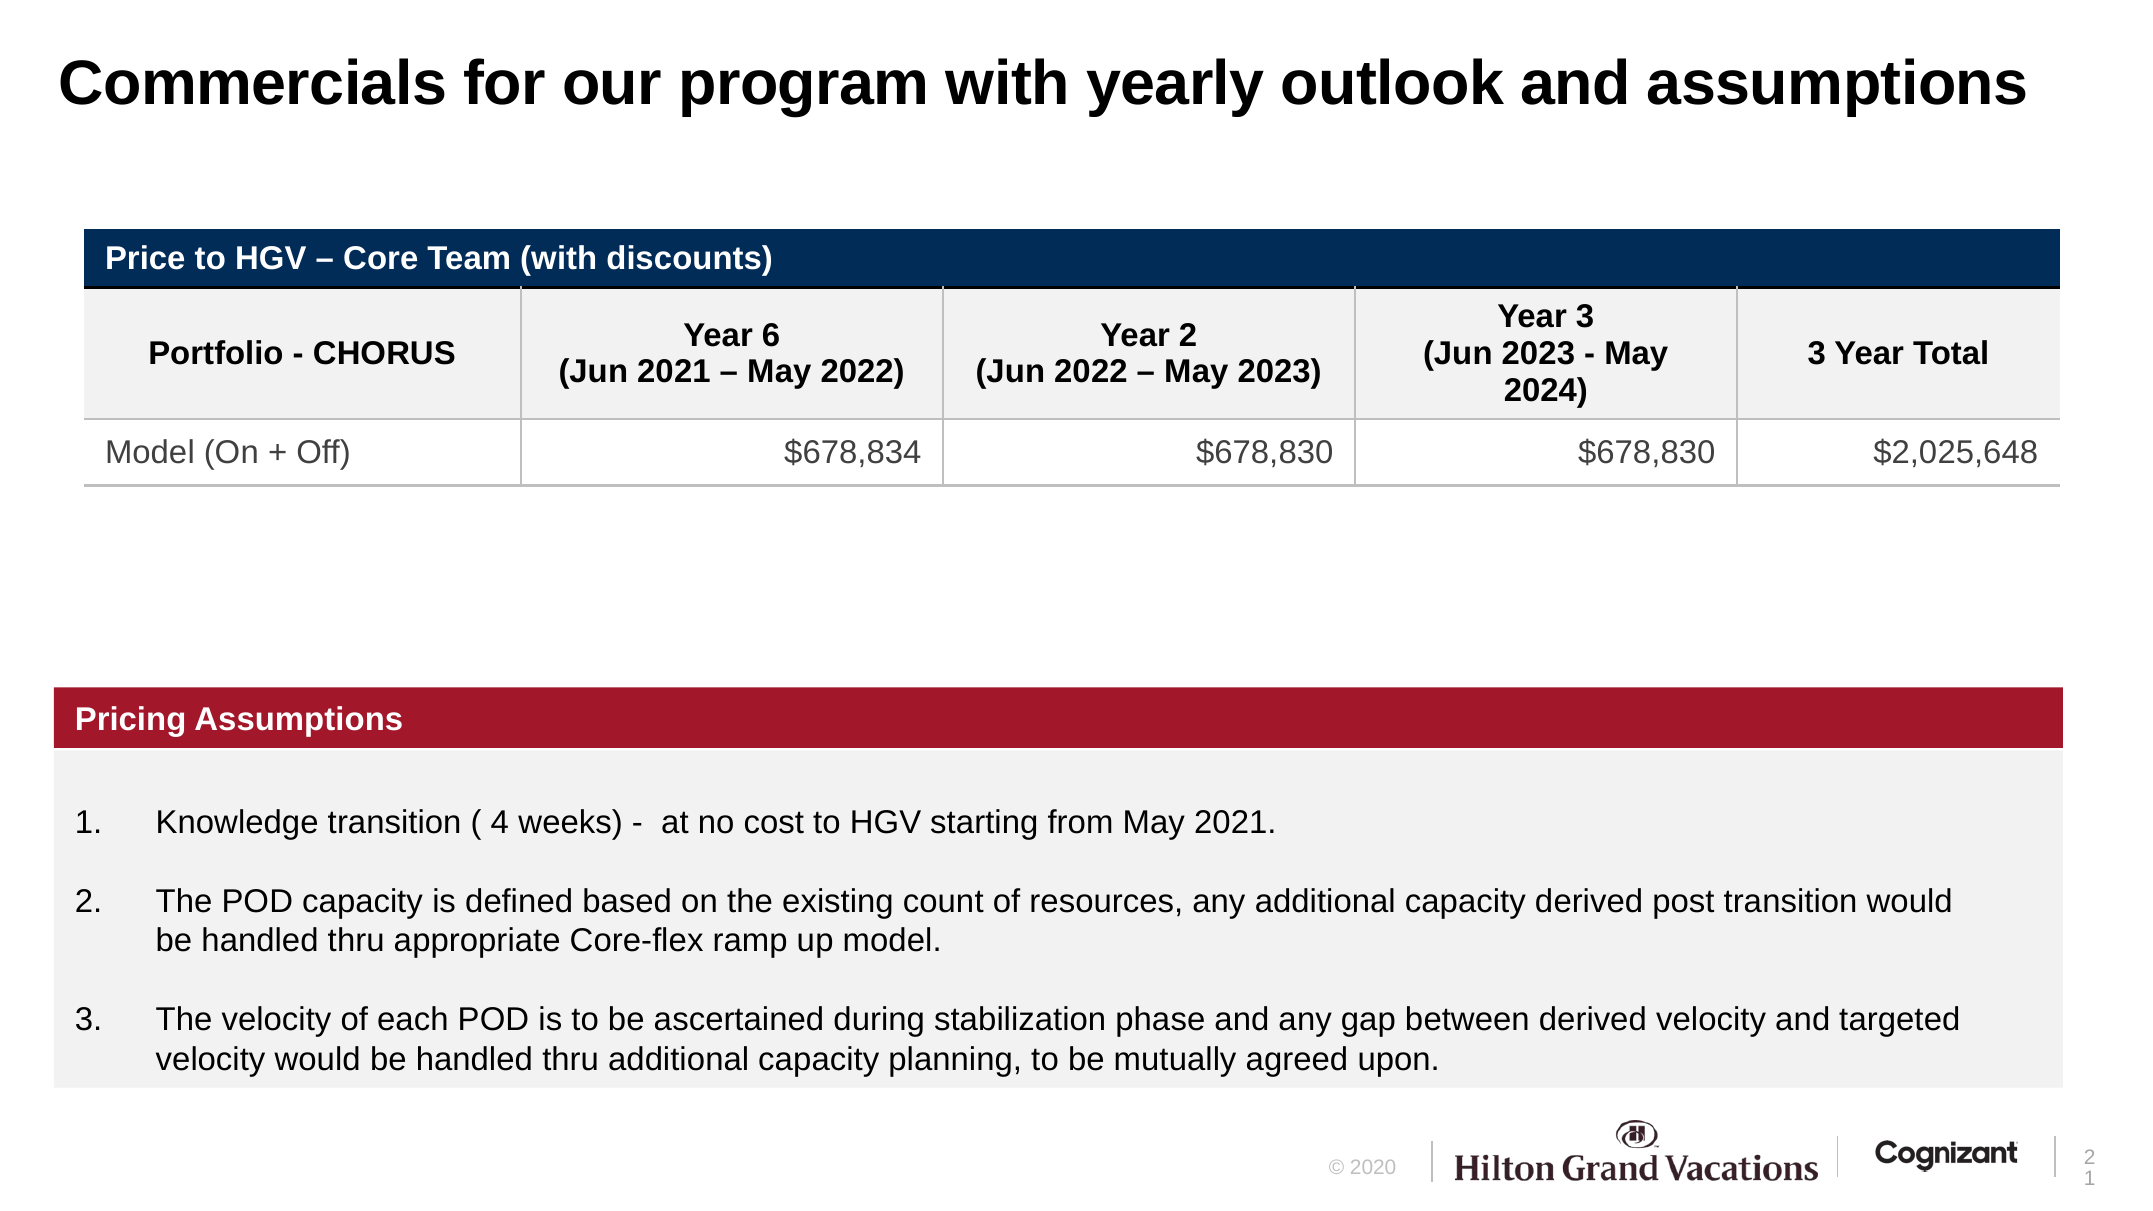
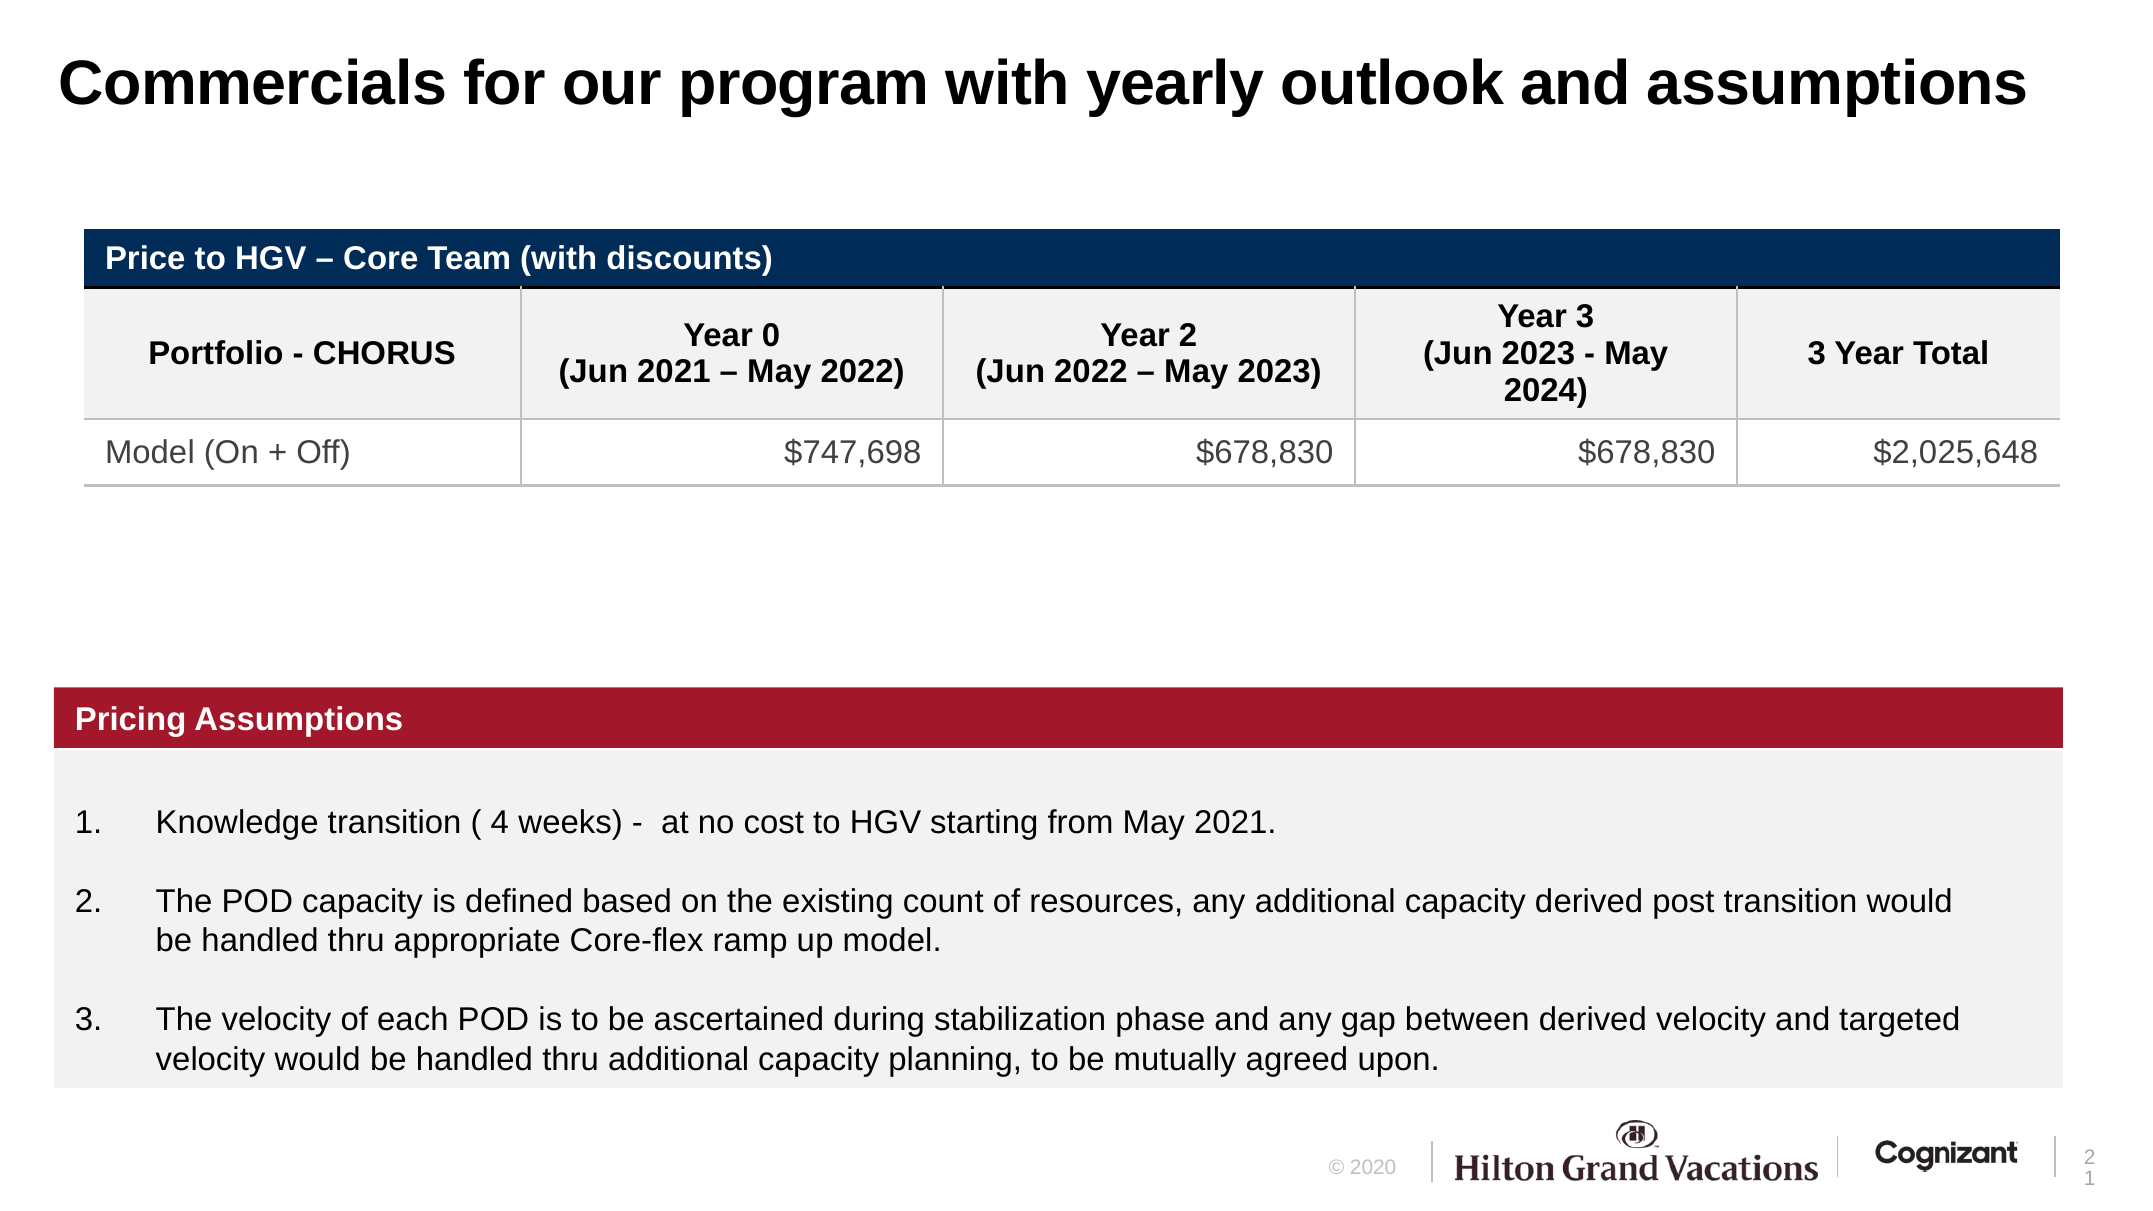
6: 6 -> 0
$678,834: $678,834 -> $747,698
